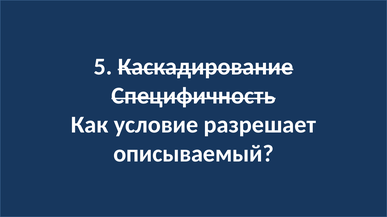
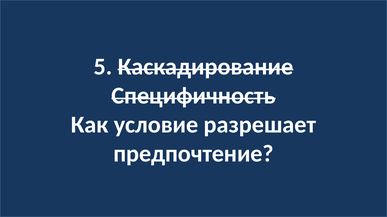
описываемый: описываемый -> предпочтение
